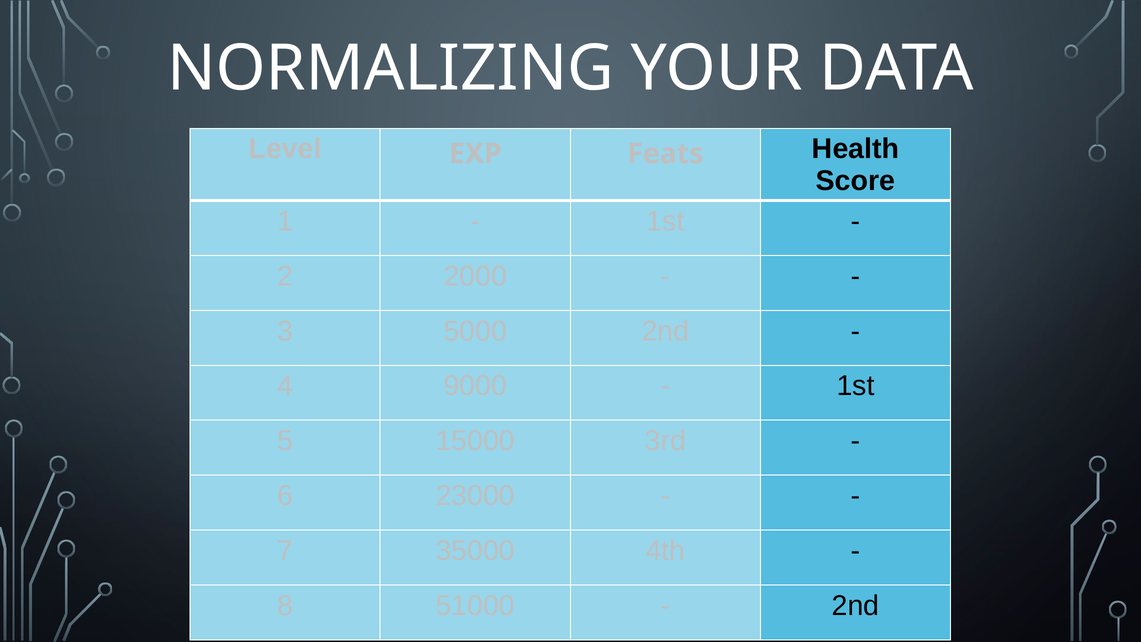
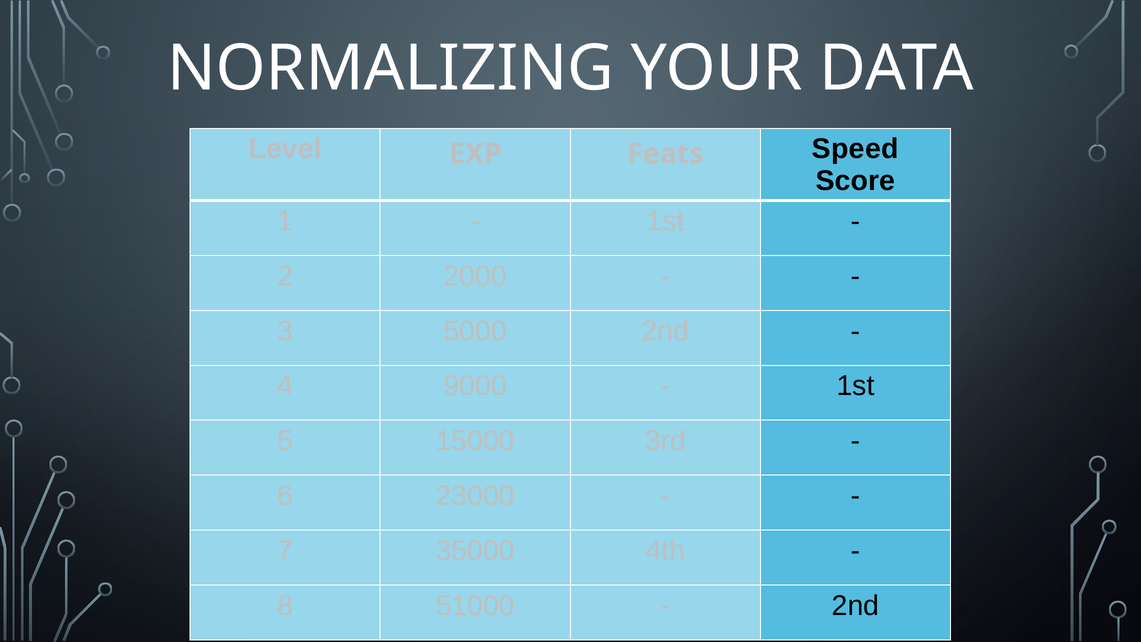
Health: Health -> Speed
